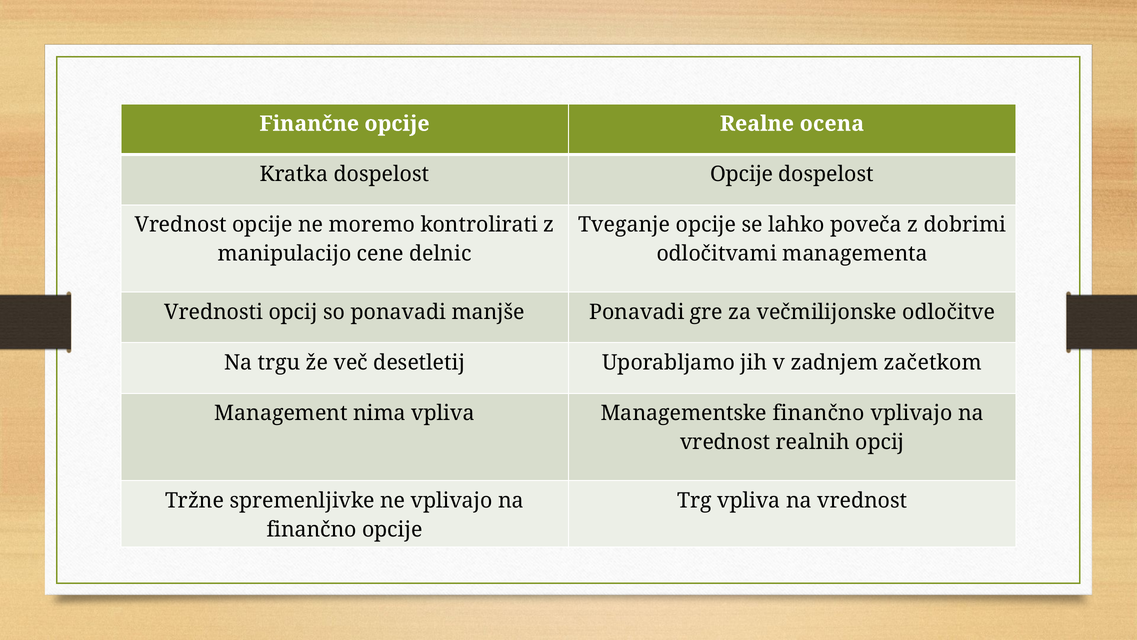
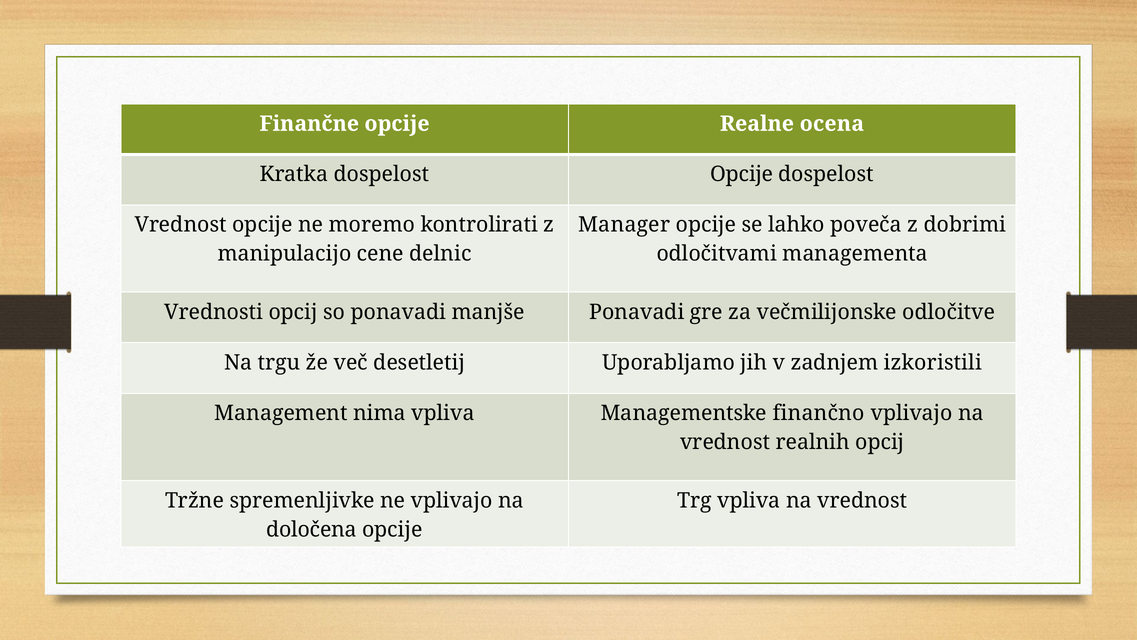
Tveganje: Tveganje -> Manager
začetkom: začetkom -> izkoristili
finančno at (312, 529): finančno -> določena
